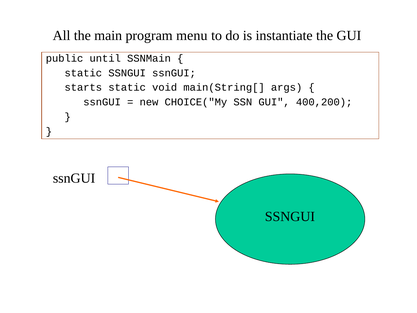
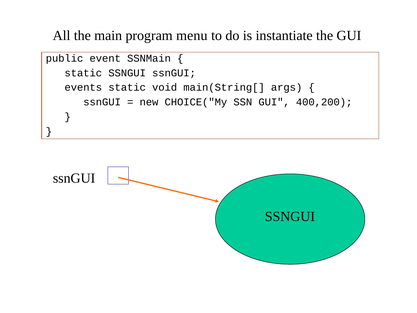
until: until -> event
starts: starts -> events
